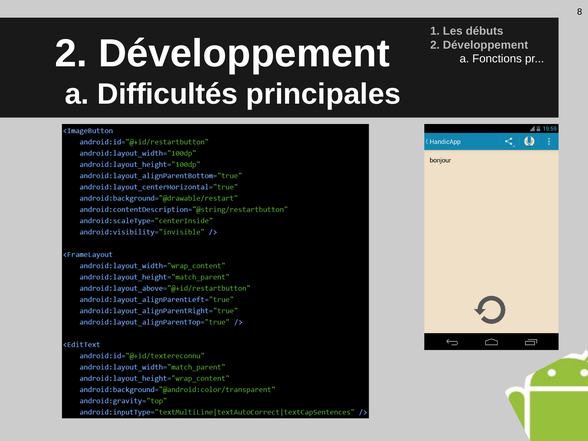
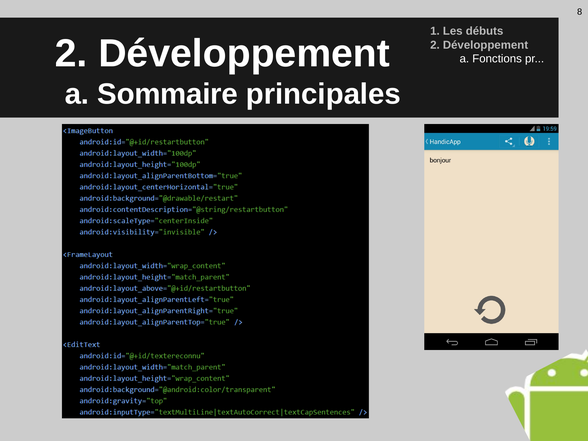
Difficultés: Difficultés -> Sommaire
